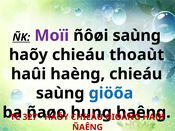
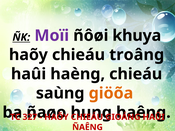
ñôøi saùng: saùng -> khuya
thoaùt: thoaùt -> troâng
giöõa colour: blue -> orange
